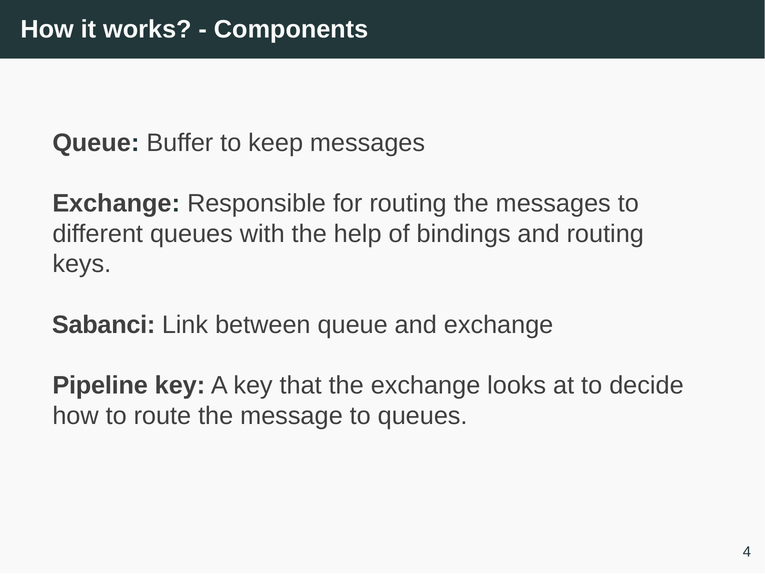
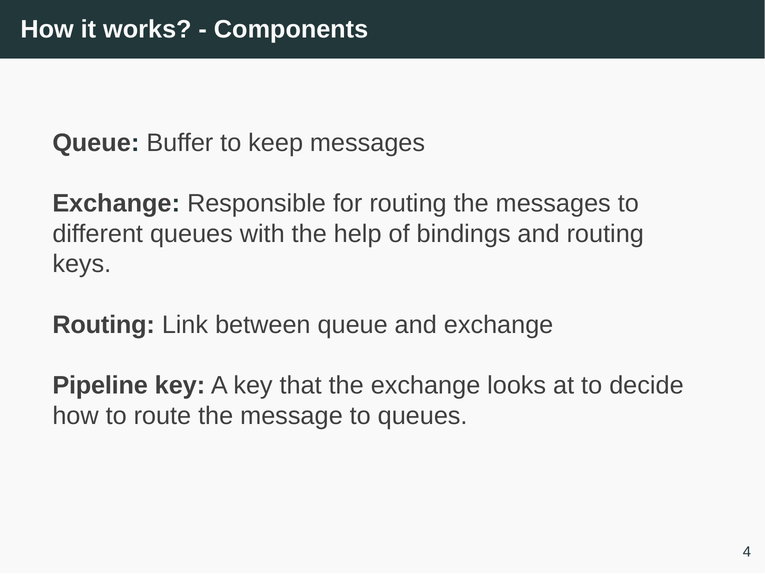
Sabanci at (104, 325): Sabanci -> Routing
